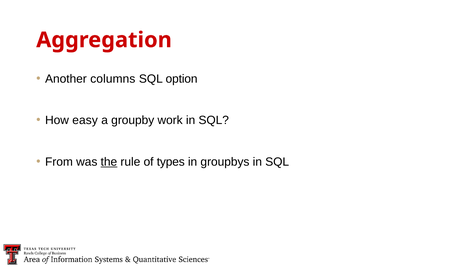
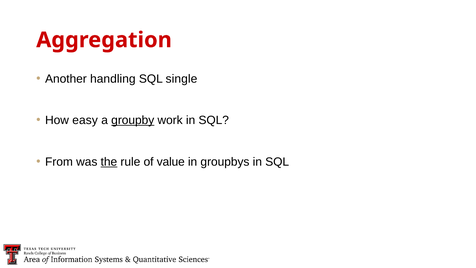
columns: columns -> handling
option: option -> single
groupby underline: none -> present
types: types -> value
